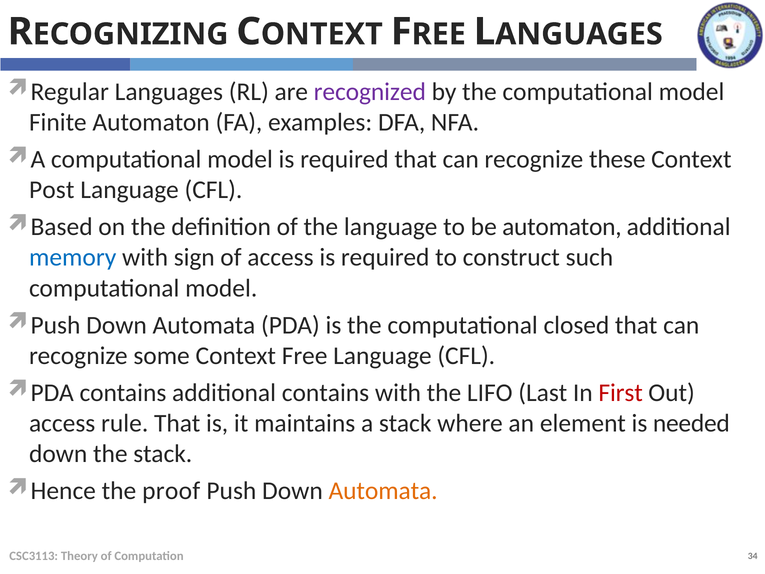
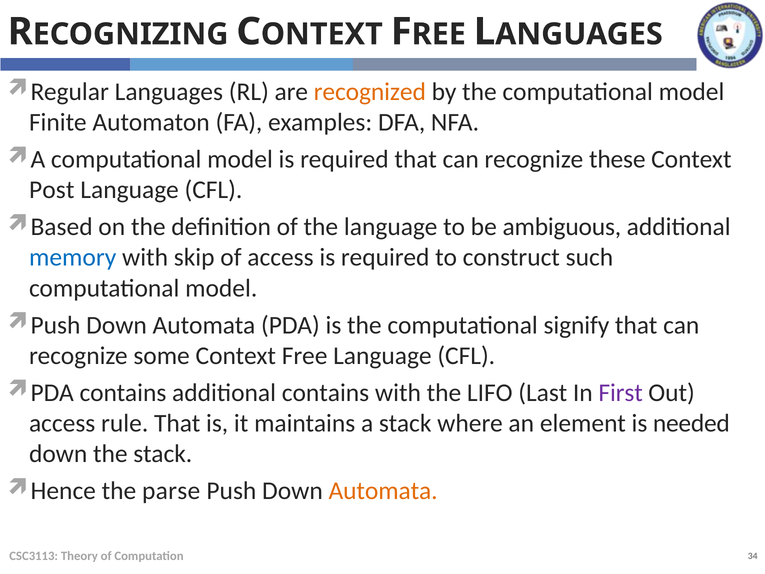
recognized colour: purple -> orange
be automaton: automaton -> ambiguous
sign: sign -> skip
closed: closed -> signify
First colour: red -> purple
proof: proof -> parse
